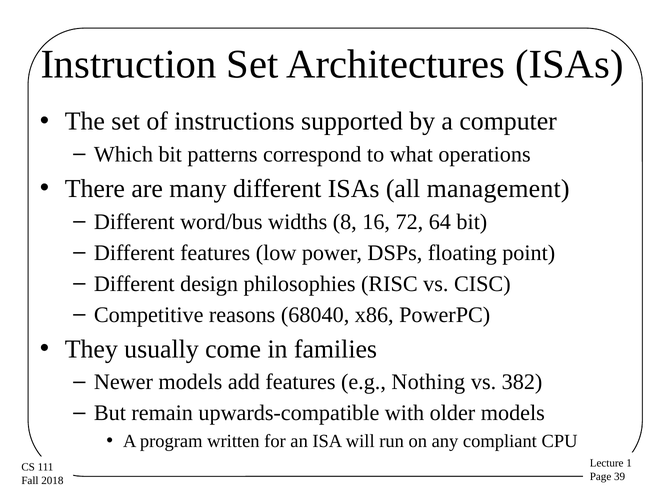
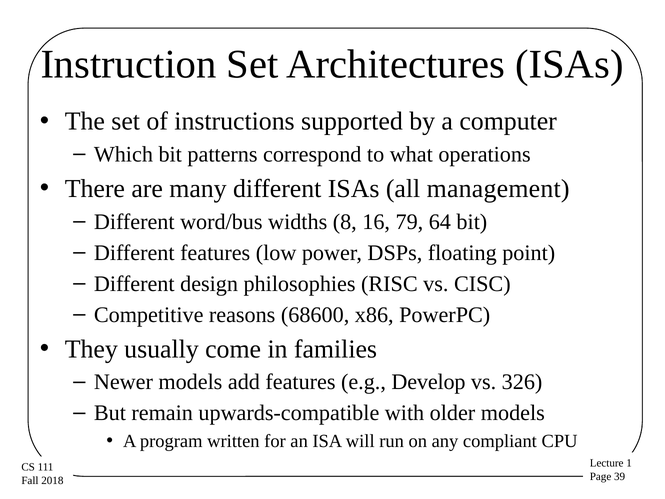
72: 72 -> 79
68040: 68040 -> 68600
Nothing: Nothing -> Develop
382: 382 -> 326
